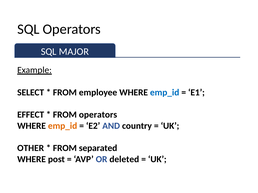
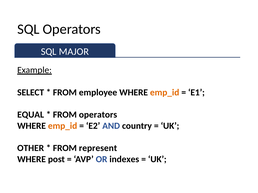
emp_id at (165, 93) colour: blue -> orange
EFFECT: EFFECT -> EQUAL
separated: separated -> represent
deleted: deleted -> indexes
